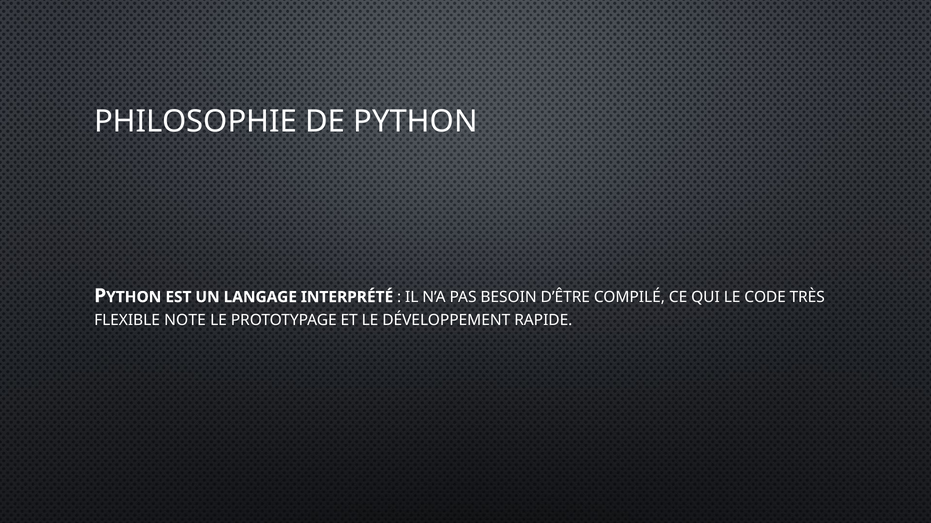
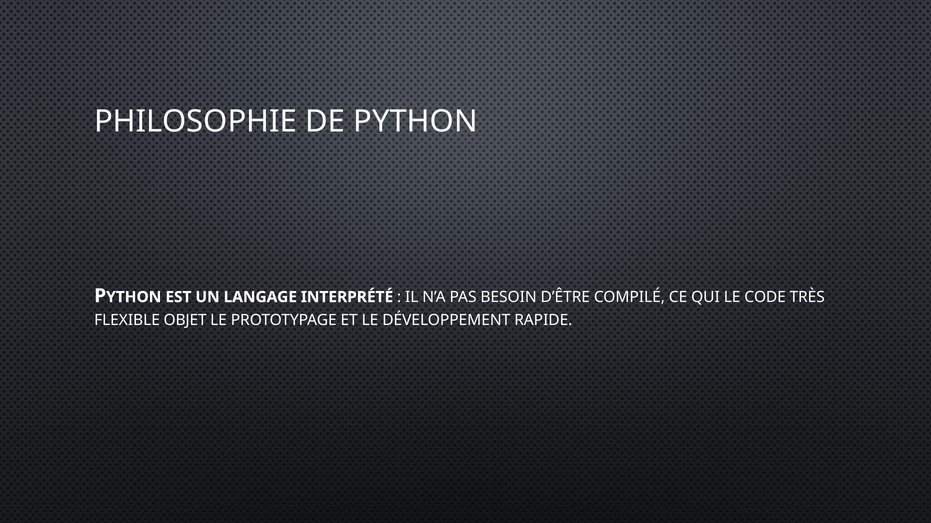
NOTE: NOTE -> OBJET
